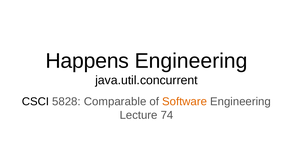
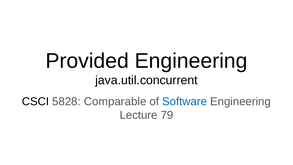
Happens: Happens -> Provided
Software colour: orange -> blue
74: 74 -> 79
